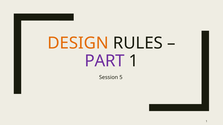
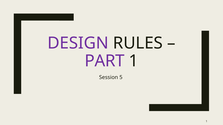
DESIGN colour: orange -> purple
